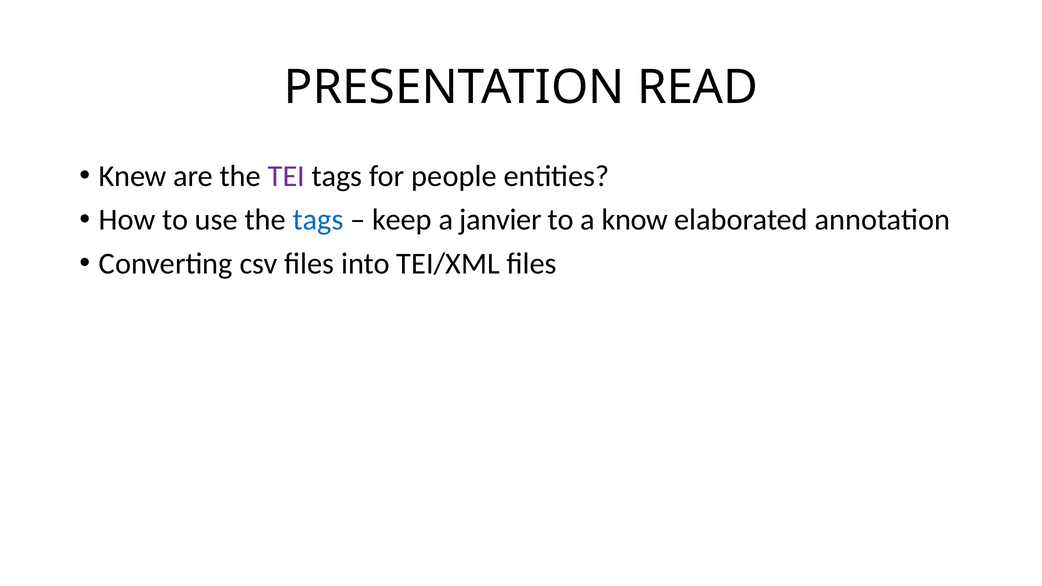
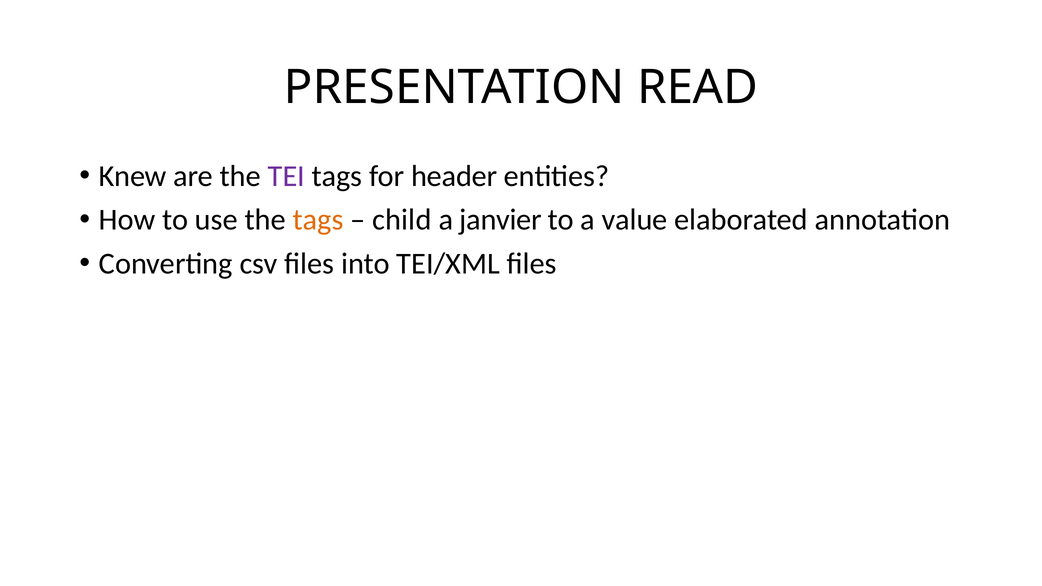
people: people -> header
tags at (318, 220) colour: blue -> orange
keep: keep -> child
know: know -> value
